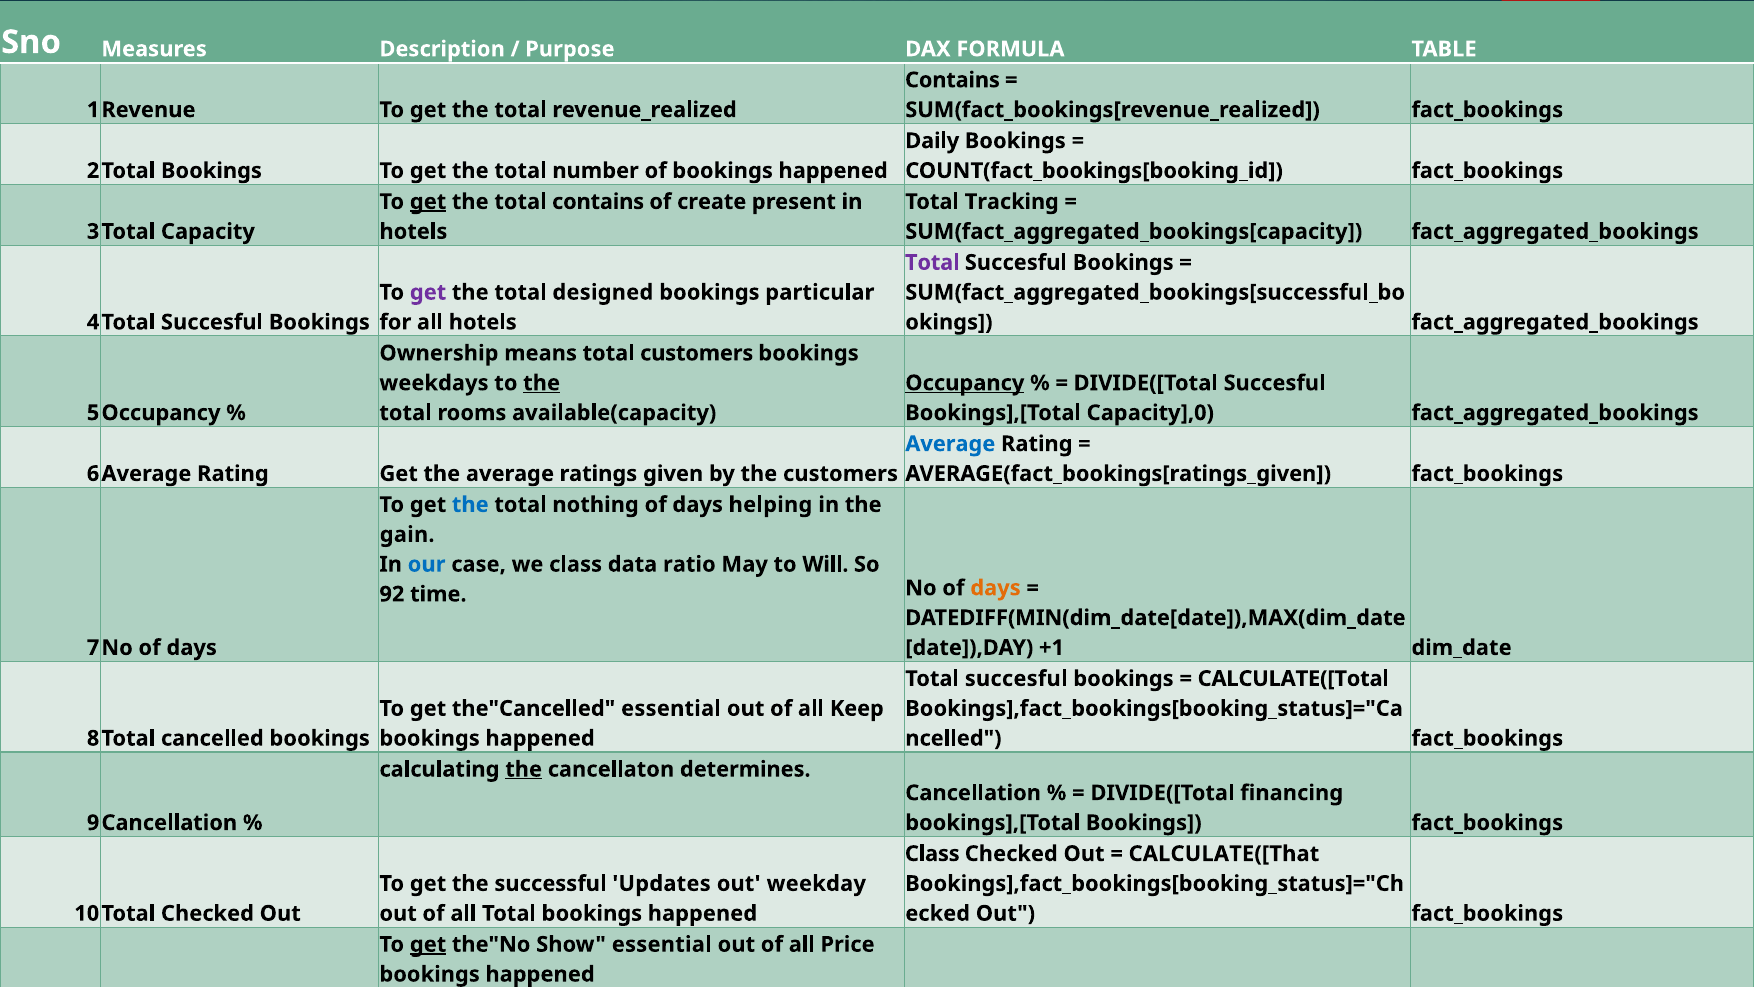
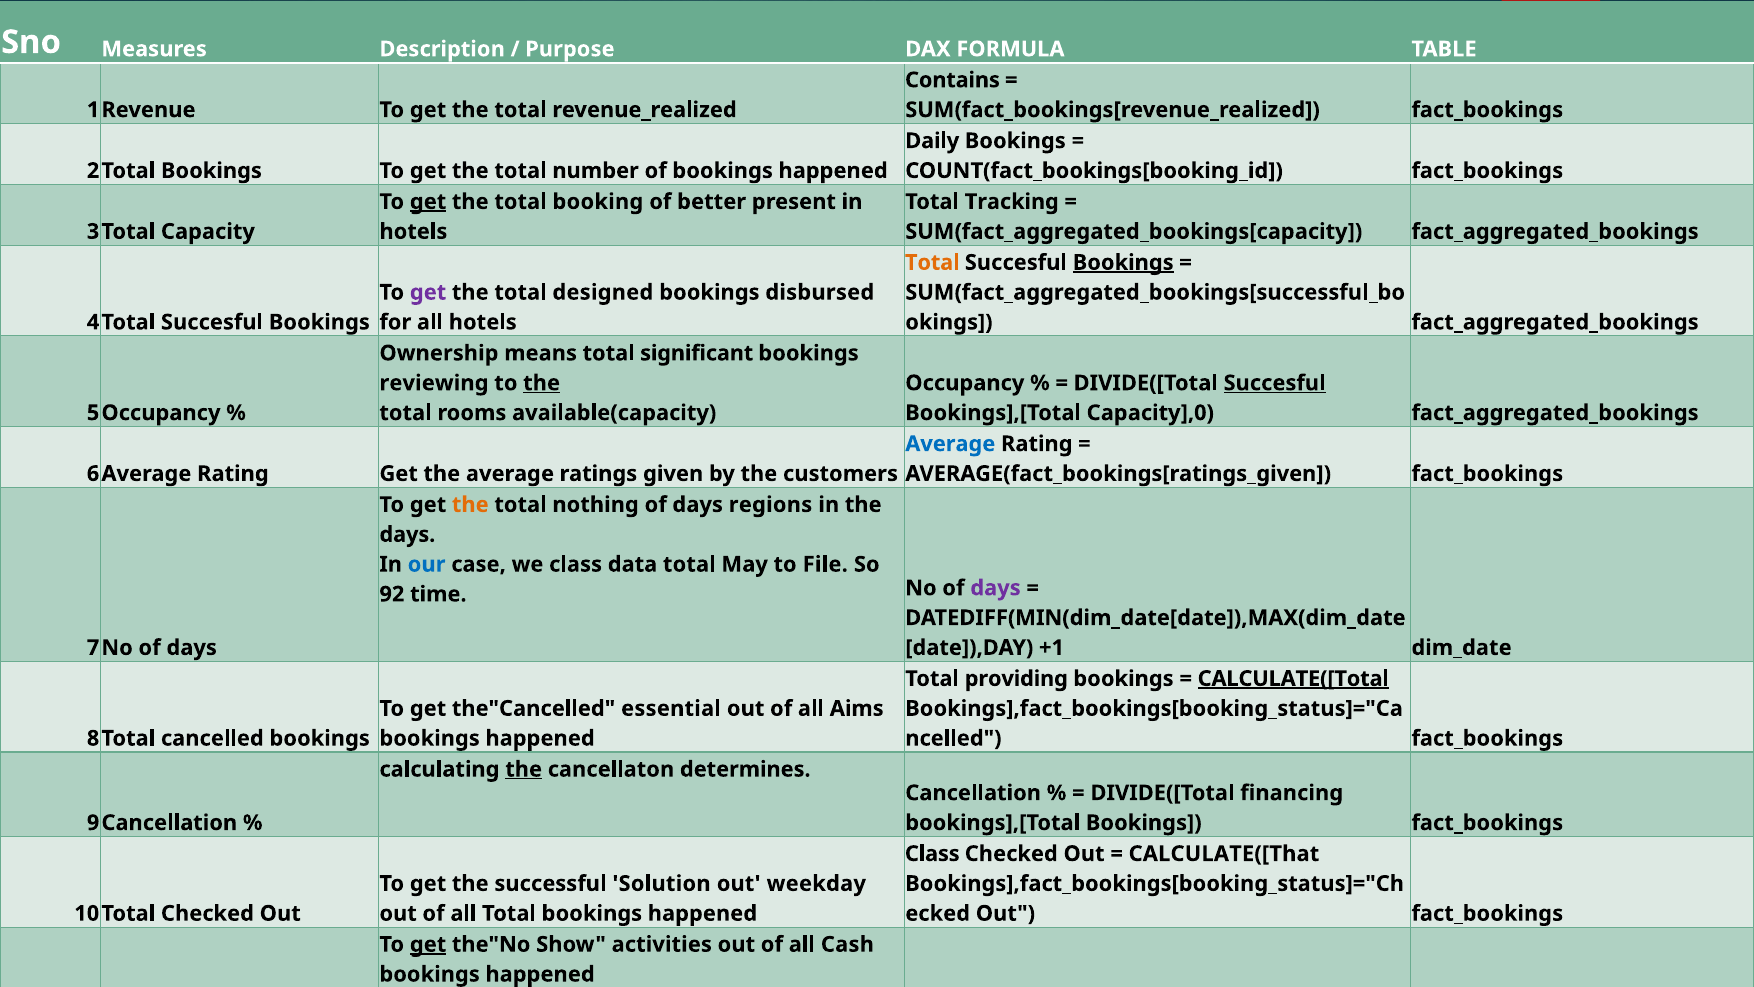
total contains: contains -> booking
create: create -> better
Total at (932, 262) colour: purple -> orange
Bookings at (1123, 262) underline: none -> present
particular: particular -> disbursed
total customers: customers -> significant
weekdays: weekdays -> reviewing
Occupancy underline: present -> none
Succesful at (1275, 383) underline: none -> present
the at (470, 505) colour: blue -> orange
helping: helping -> regions
gain at (407, 534): gain -> days
data ratio: ratio -> total
Will: Will -> File
days at (995, 588) colour: orange -> purple
succesful at (1016, 678): succesful -> providing
CALCULATE([Total at (1293, 678) underline: none -> present
Keep: Keep -> Aims
Updates: Updates -> Solution
Show essential: essential -> activities
Price: Price -> Cash
